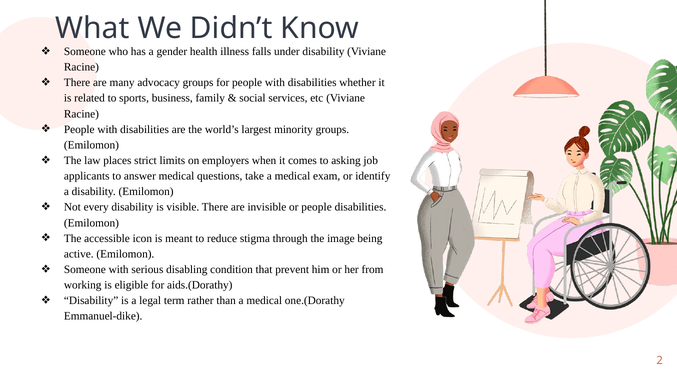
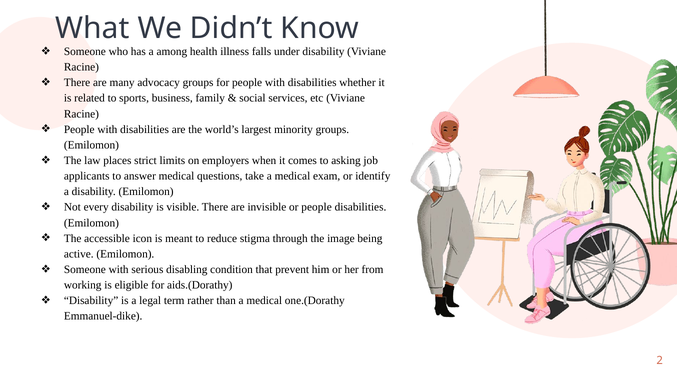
gender: gender -> among
